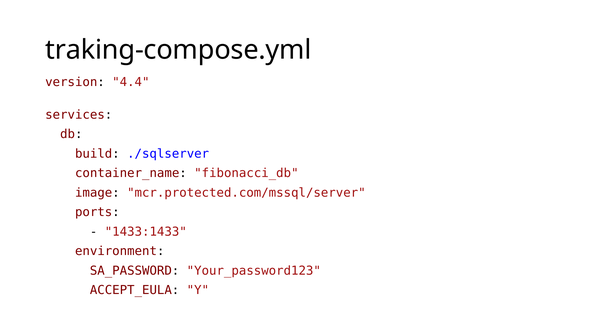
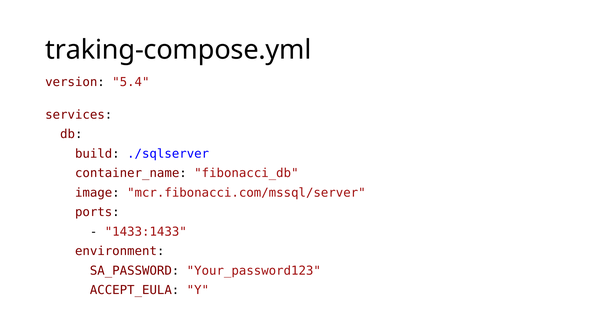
4.4: 4.4 -> 5.4
mcr.protected.com/mssql/server: mcr.protected.com/mssql/server -> mcr.fibonacci.com/mssql/server
